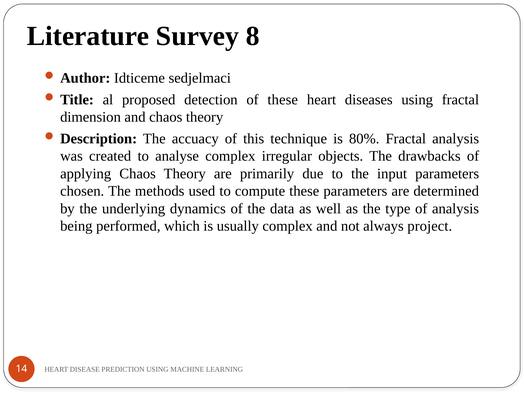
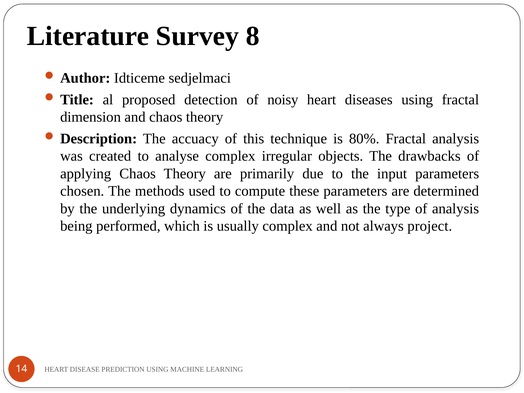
of these: these -> noisy
